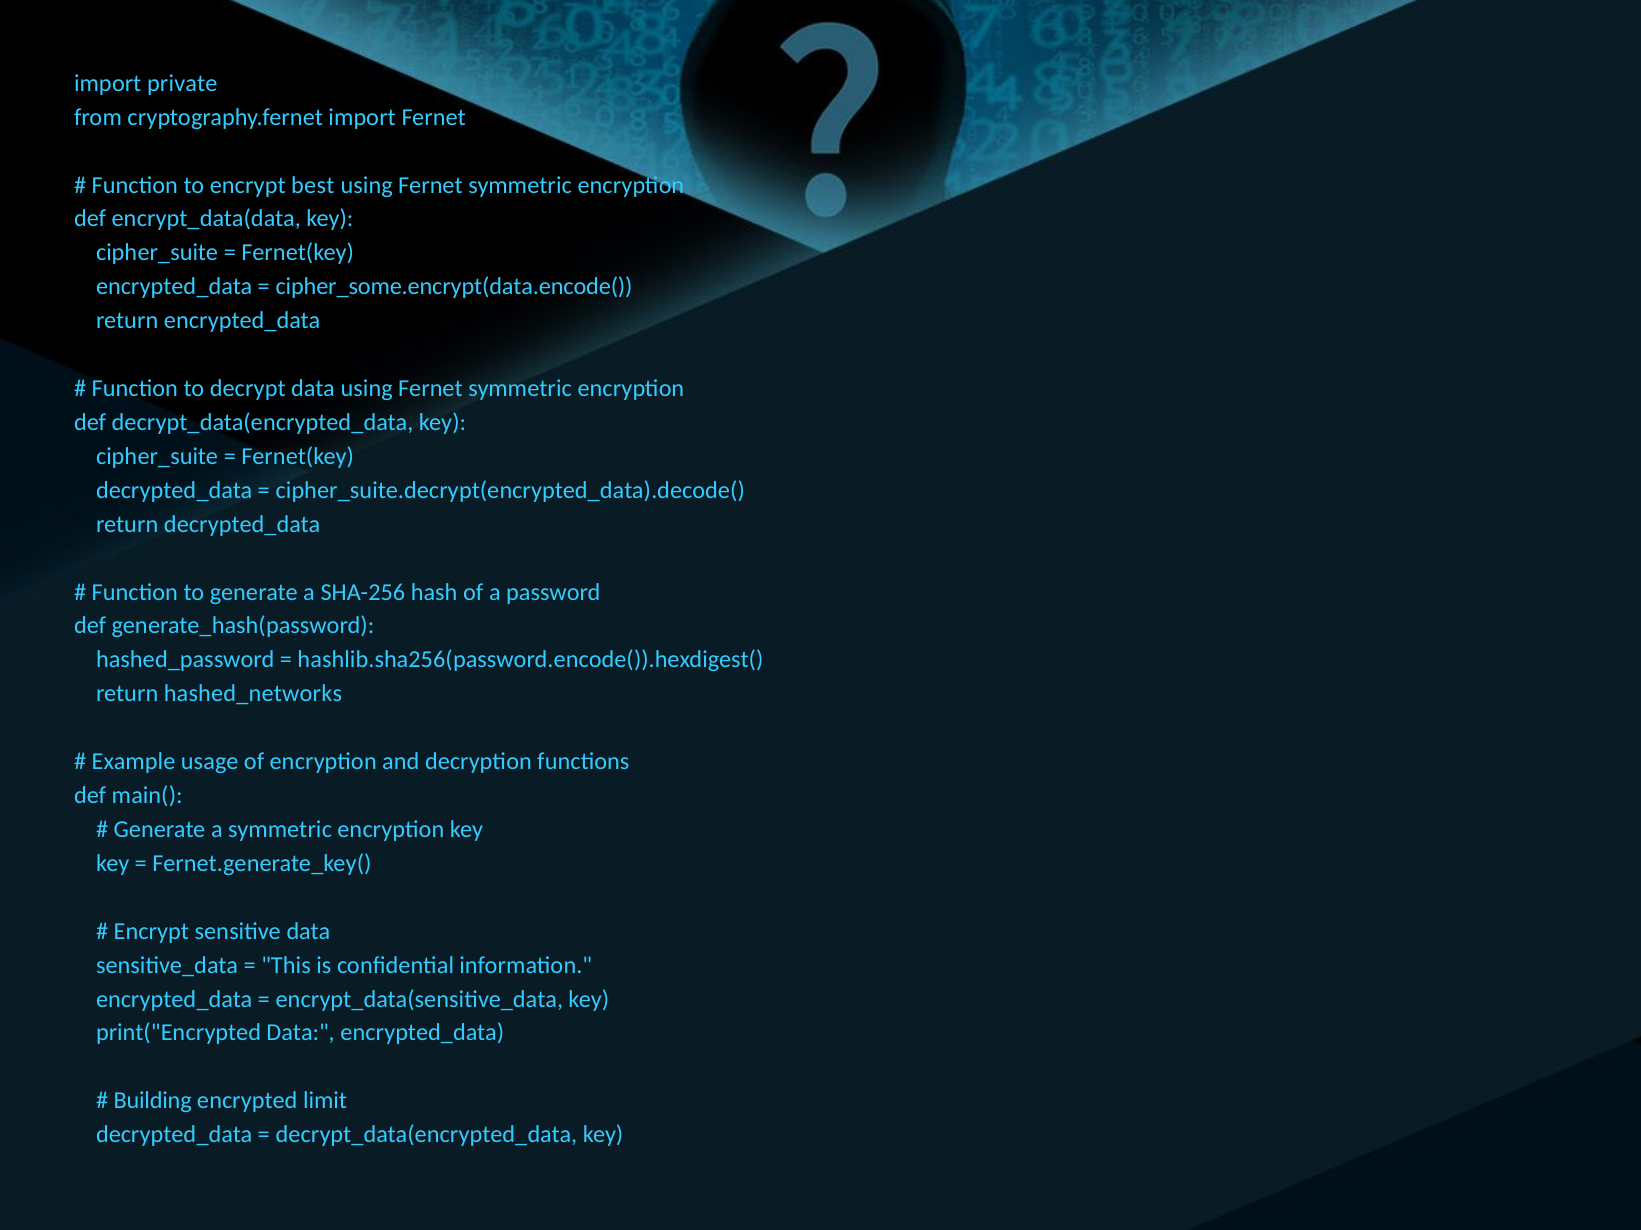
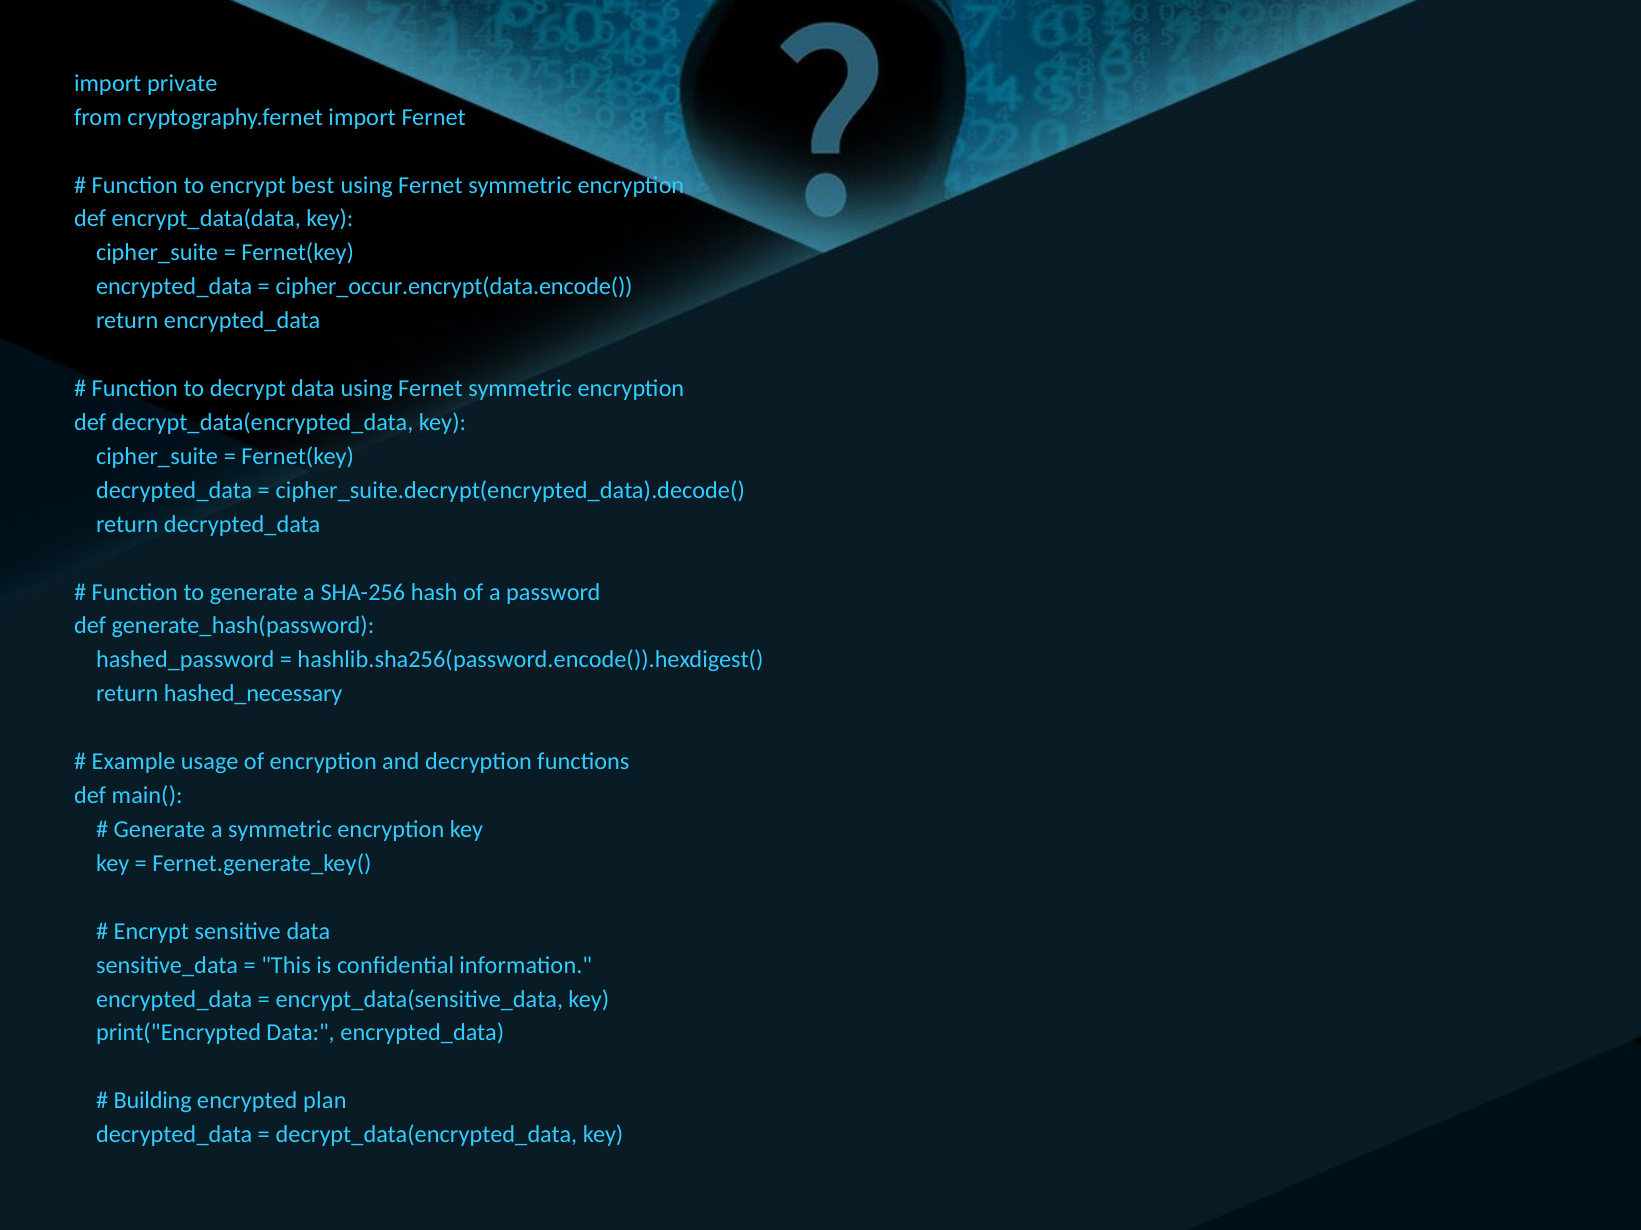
cipher_some.encrypt(data.encode(: cipher_some.encrypt(data.encode( -> cipher_occur.encrypt(data.encode(
hashed_networks: hashed_networks -> hashed_necessary
limit: limit -> plan
